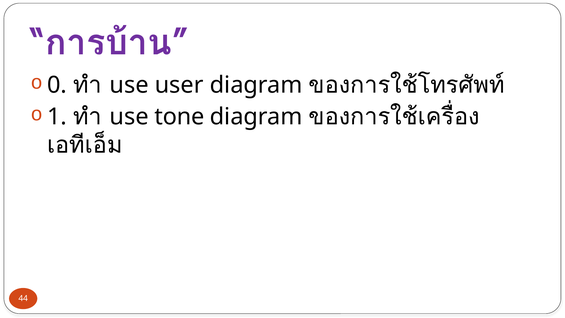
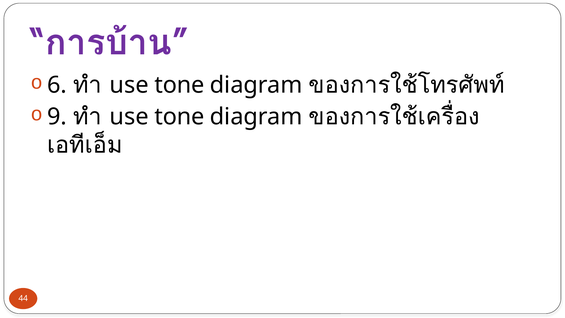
0: 0 -> 6
user at (179, 85): user -> tone
1: 1 -> 9
